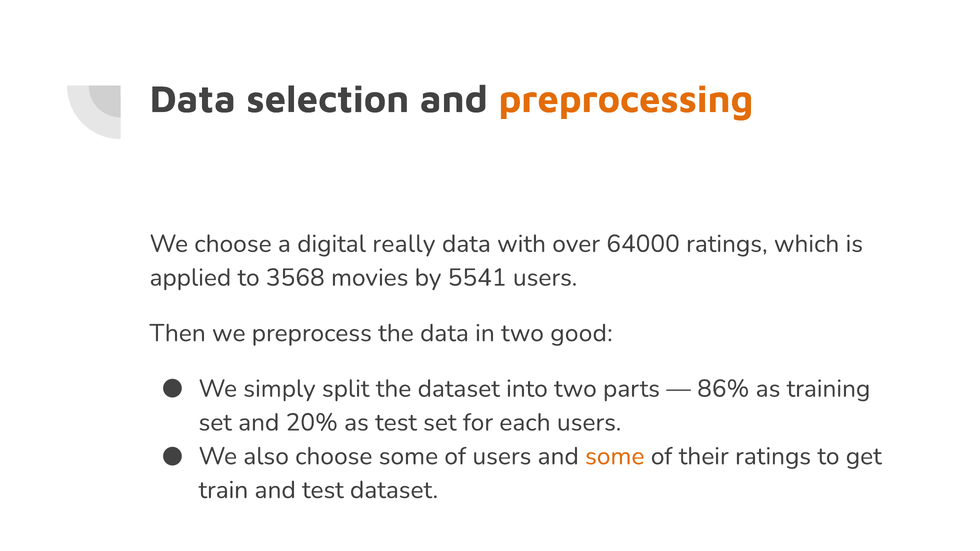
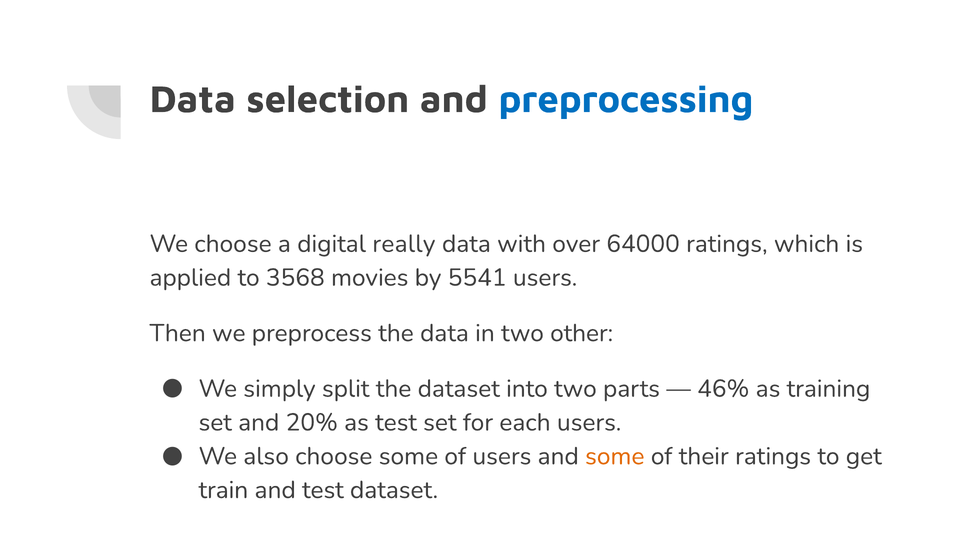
preprocessing colour: orange -> blue
good: good -> other
86%: 86% -> 46%
